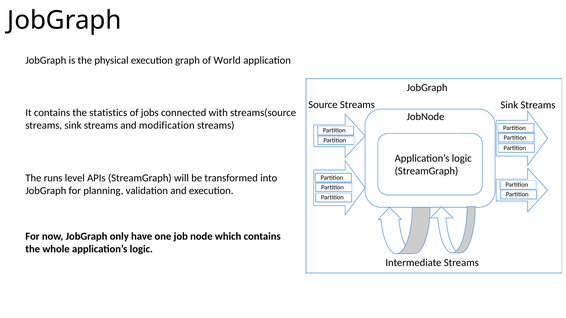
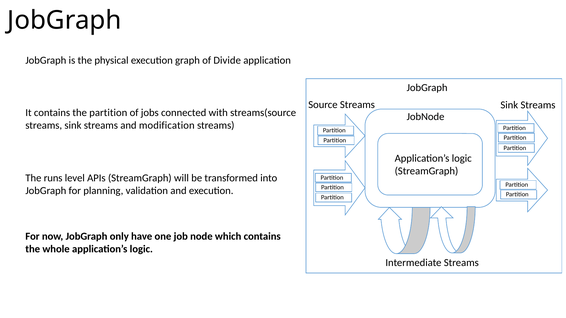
World: World -> Divide
the statistics: statistics -> partition
